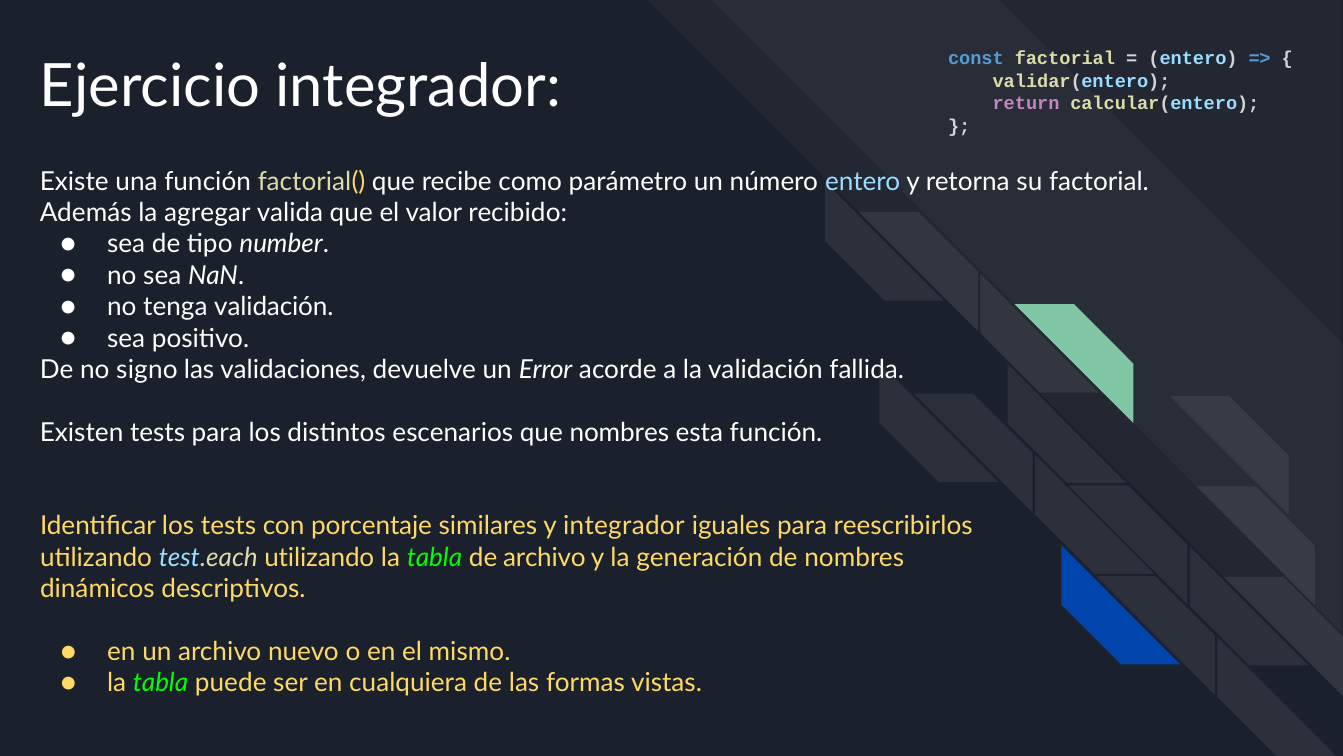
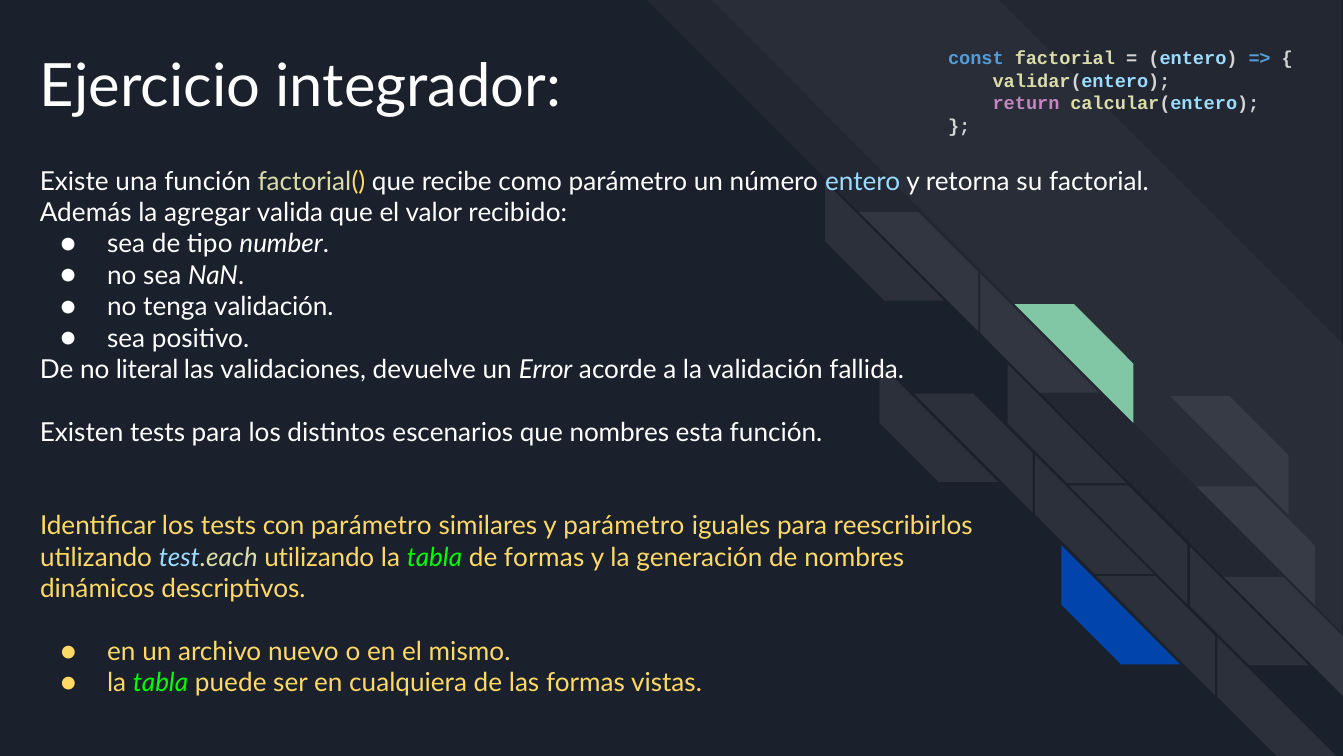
signo: signo -> literal
con porcentaje: porcentaje -> parámetro
y integrador: integrador -> parámetro
de archivo: archivo -> formas
